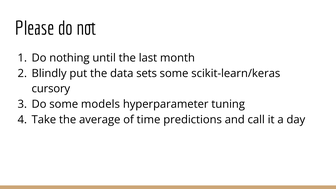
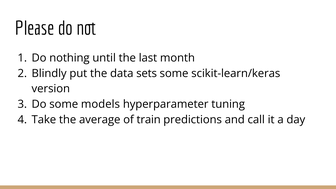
cursory: cursory -> version
time: time -> train
